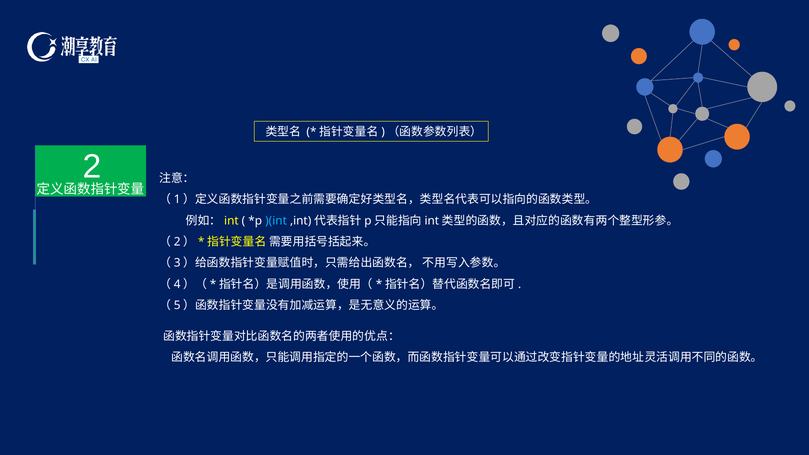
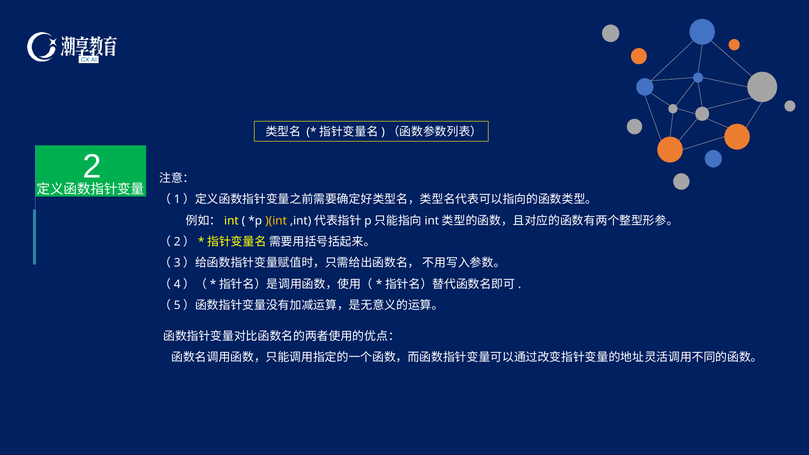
)(int colour: light blue -> yellow
